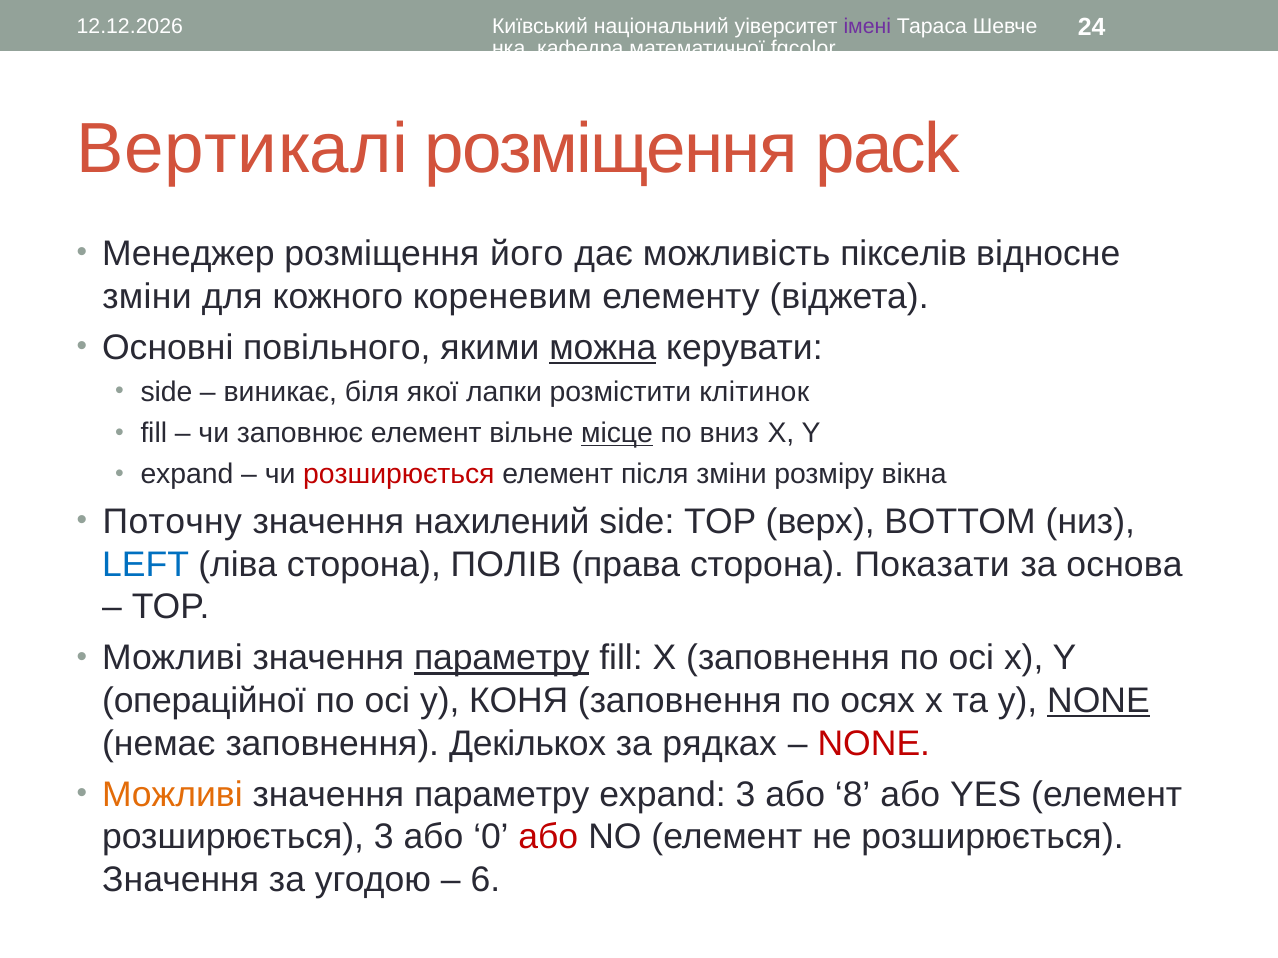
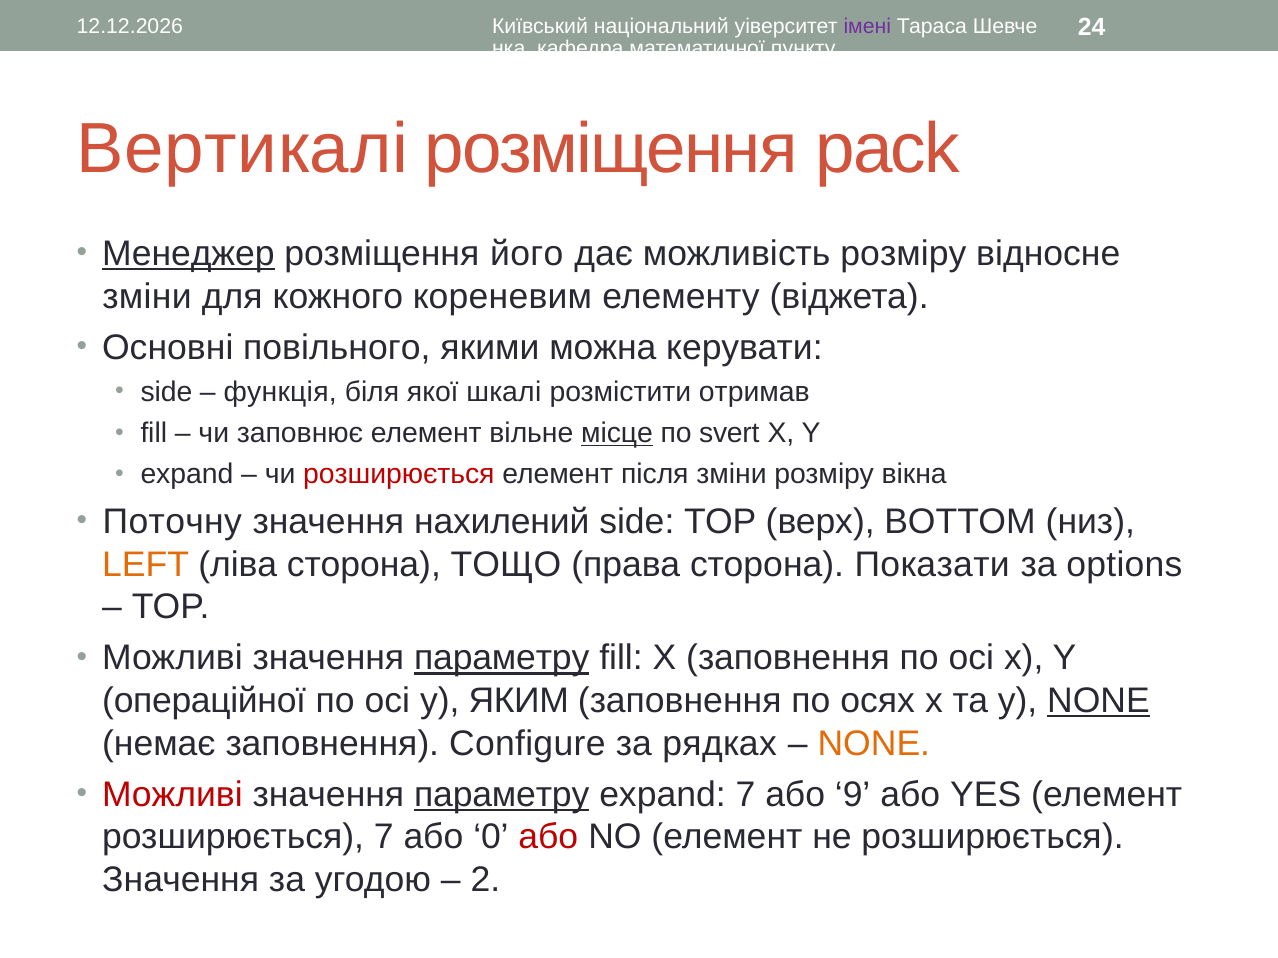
fgcolor: fgcolor -> пункту
Менеджер underline: none -> present
можливість пікселів: пікселів -> розміру
можна underline: present -> none
виникає: виникає -> функція
лапки: лапки -> шкалі
клітинок: клітинок -> отримав
вниз: вниз -> svert
LEFT colour: blue -> orange
ПОЛІВ: ПОЛІВ -> ТОЩО
основа: основа -> options
КОНЯ: КОНЯ -> ЯКИМ
Декількох: Декількох -> Configure
NONE at (874, 744) colour: red -> orange
Можливі at (172, 795) colour: orange -> red
параметру at (502, 795) underline: none -> present
expand 3: 3 -> 7
8: 8 -> 9
розширюється 3: 3 -> 7
6: 6 -> 2
